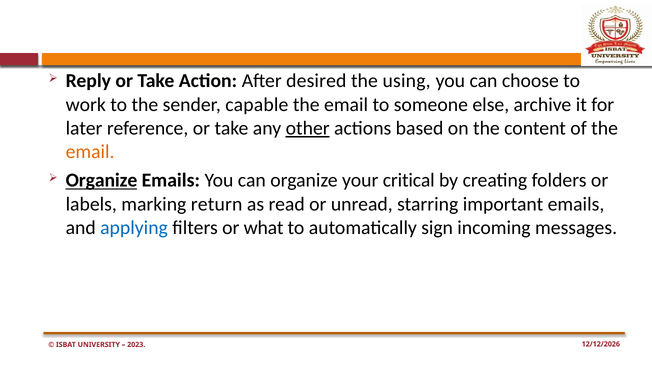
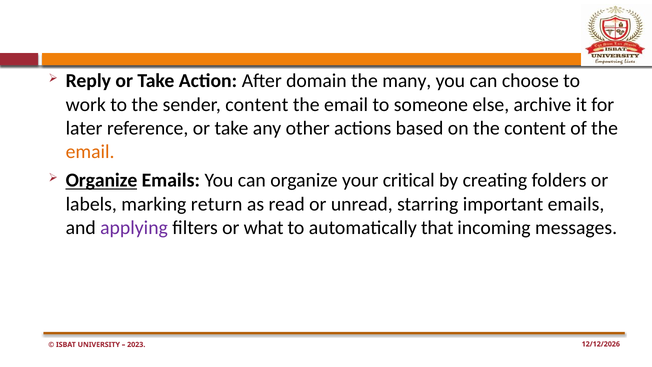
desired: desired -> domain
using: using -> many
sender capable: capable -> content
other underline: present -> none
applying colour: blue -> purple
sign: sign -> that
